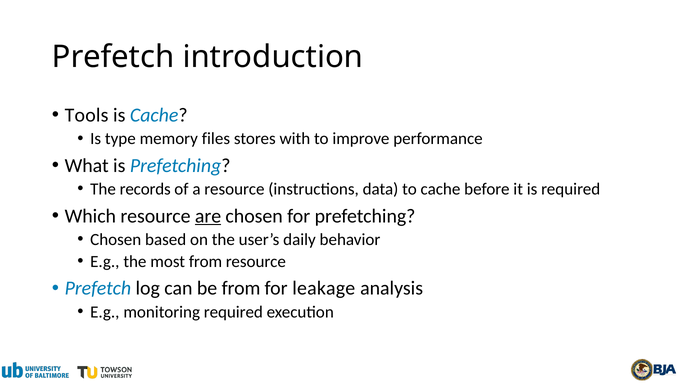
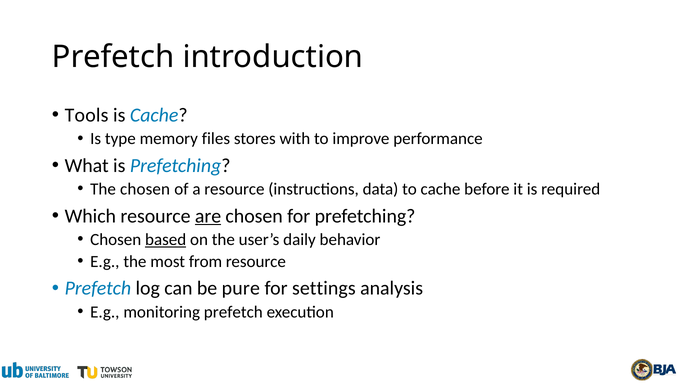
The records: records -> chosen
based underline: none -> present
be from: from -> pure
leakage: leakage -> settings
monitoring required: required -> prefetch
